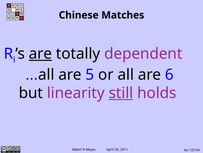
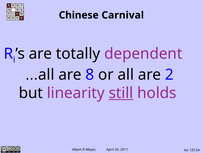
Matches: Matches -> Carnival
are at (40, 53) underline: present -> none
5: 5 -> 8
6: 6 -> 2
